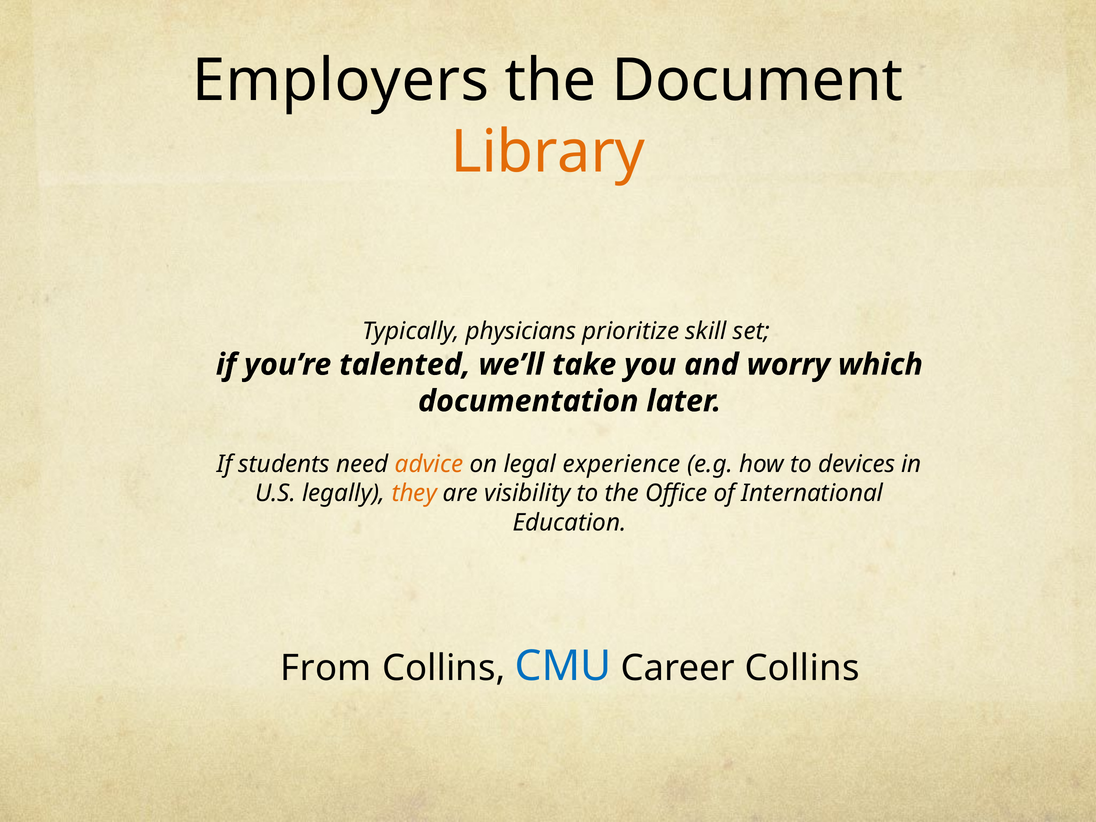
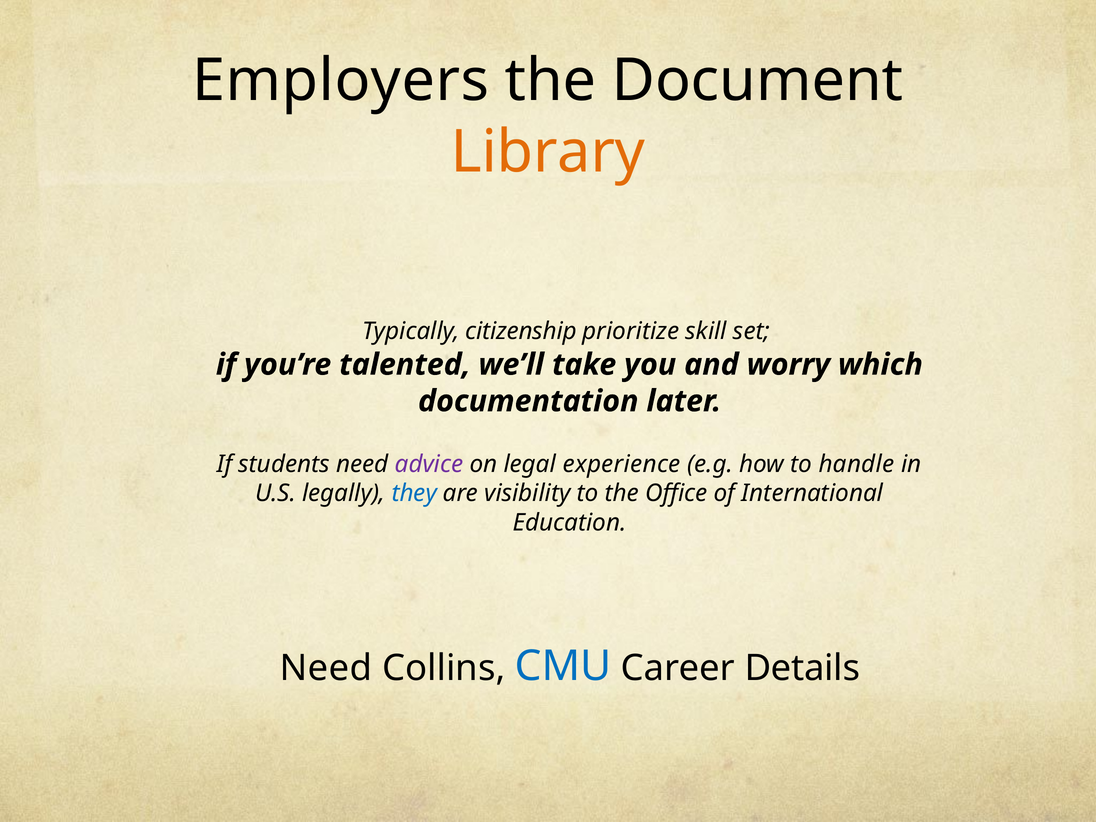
physicians: physicians -> citizenship
advice colour: orange -> purple
devices: devices -> handle
they colour: orange -> blue
From at (326, 668): From -> Need
Career Collins: Collins -> Details
